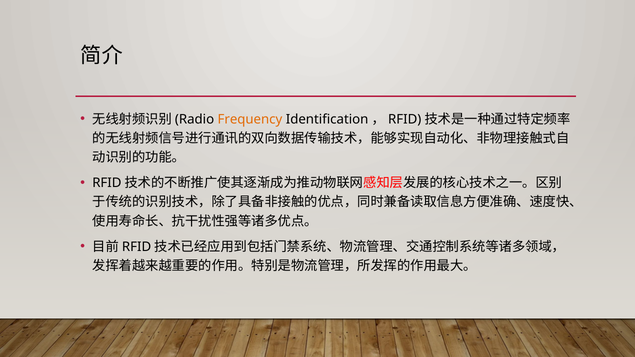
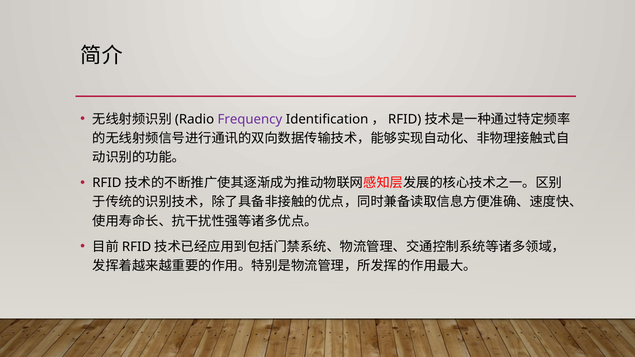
Frequency colour: orange -> purple
